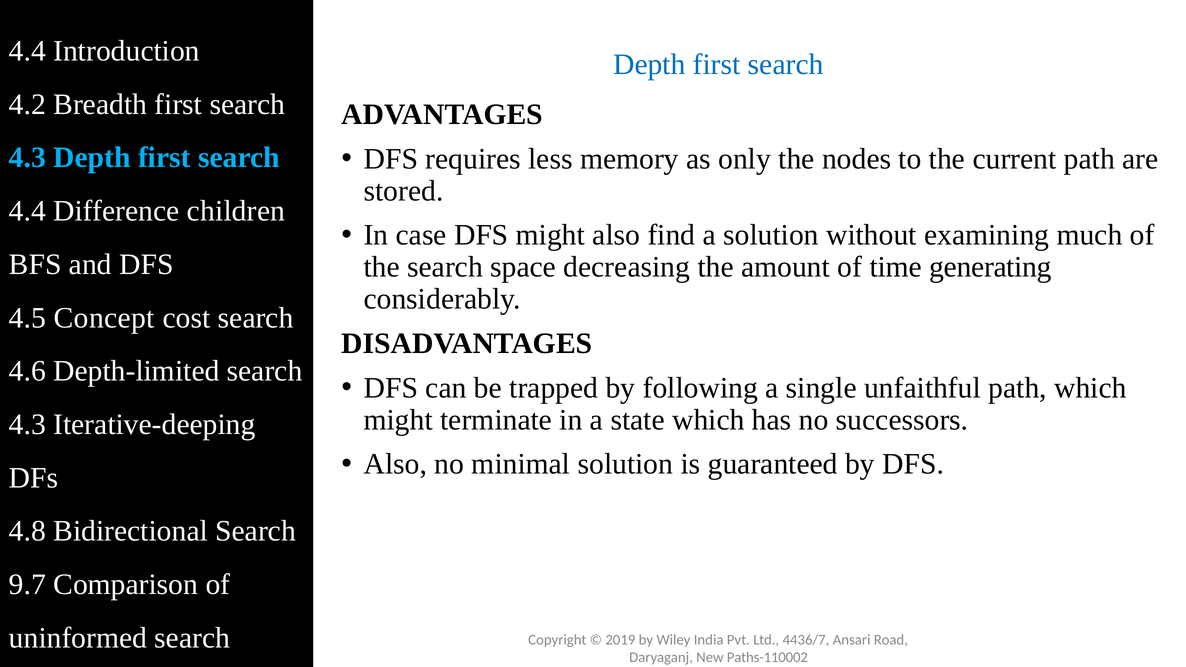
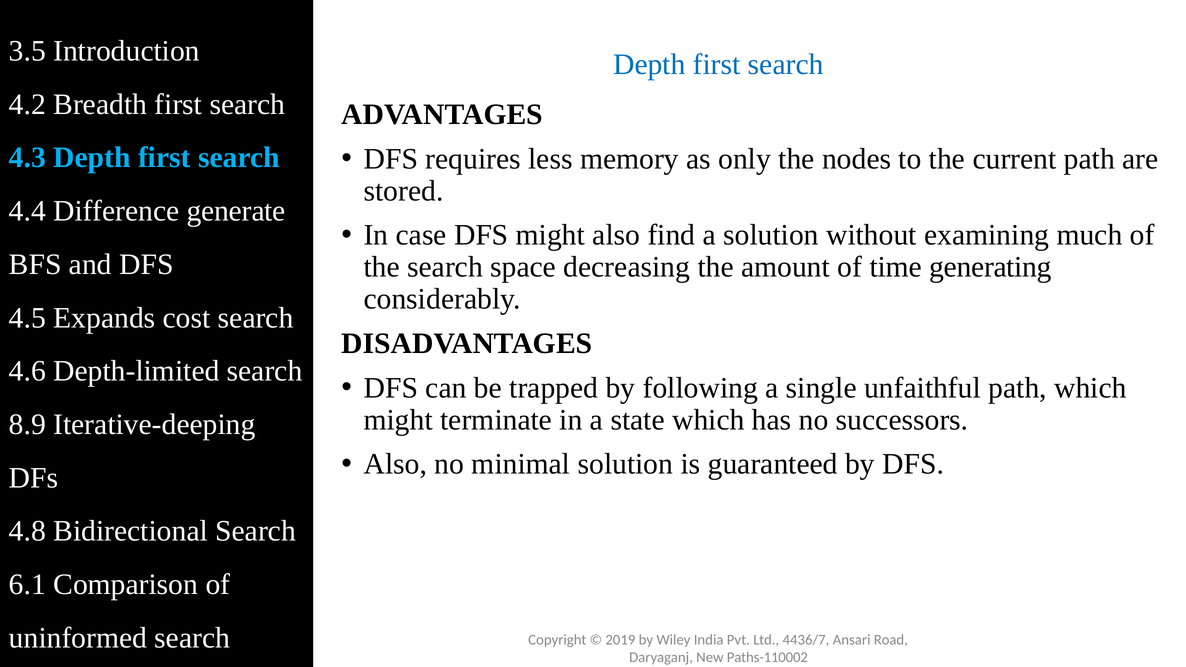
4.4 at (27, 51): 4.4 -> 3.5
children: children -> generate
Concept: Concept -> Expands
4.3 at (27, 425): 4.3 -> 8.9
9.7: 9.7 -> 6.1
